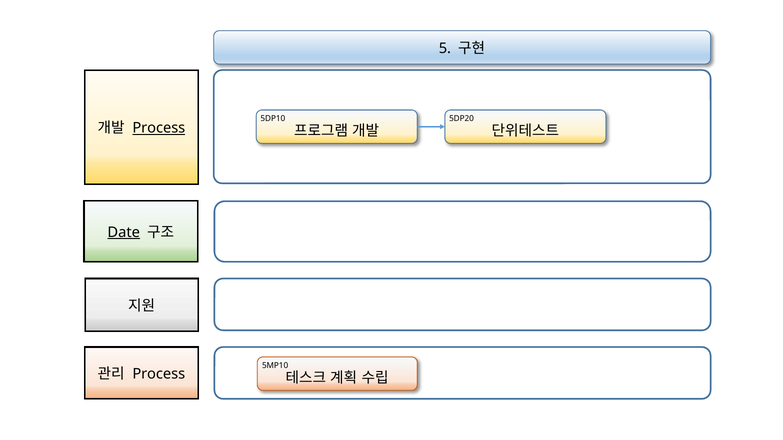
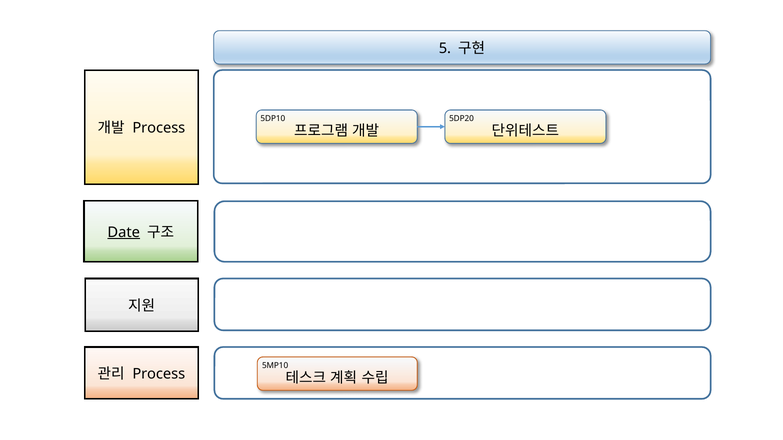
Process at (159, 128) underline: present -> none
